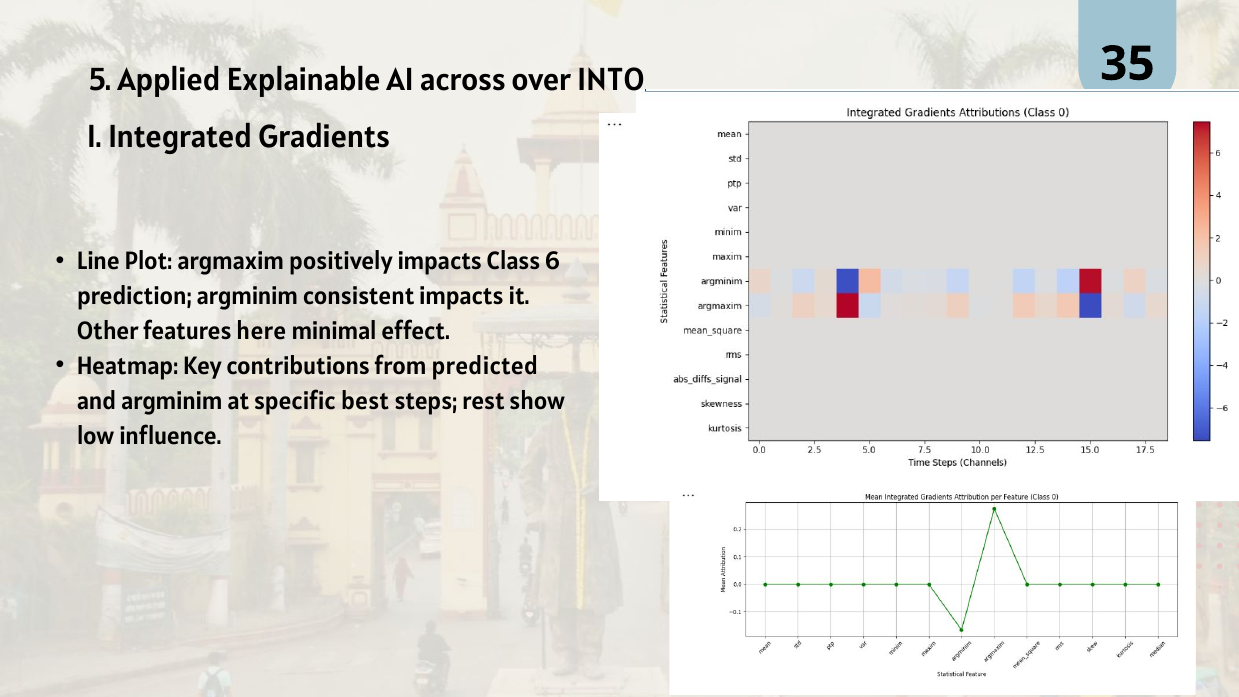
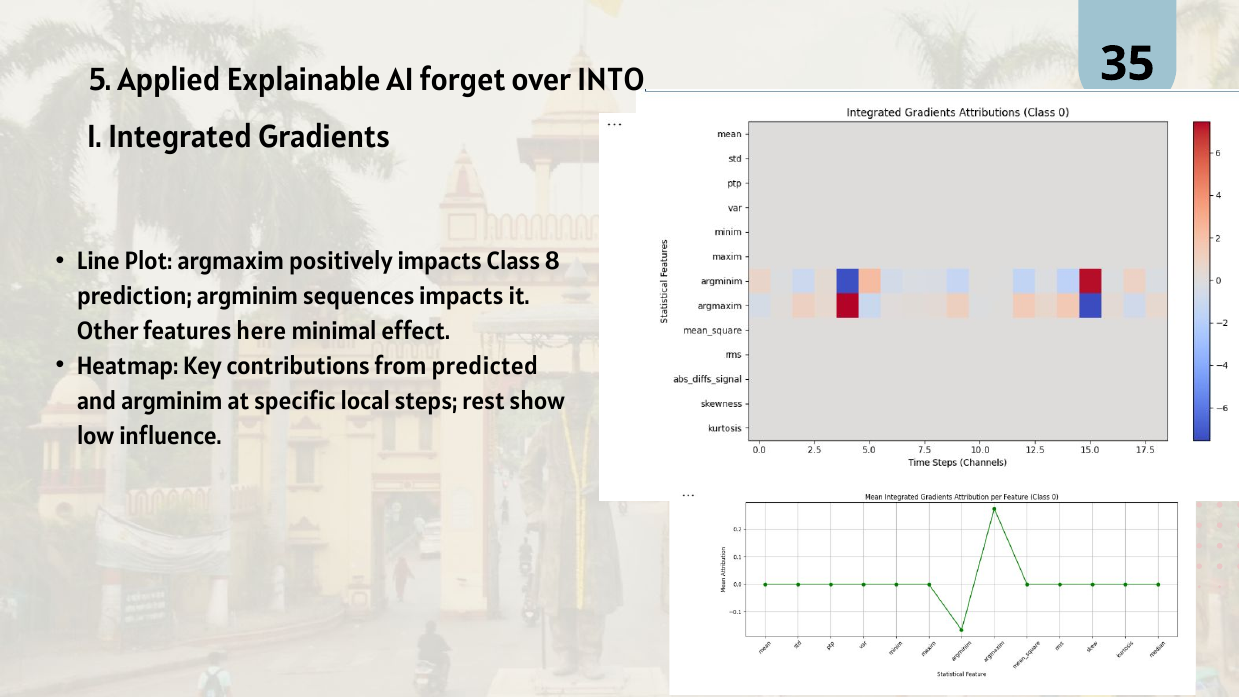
across: across -> forget
6: 6 -> 8
consistent: consistent -> sequences
best: best -> local
